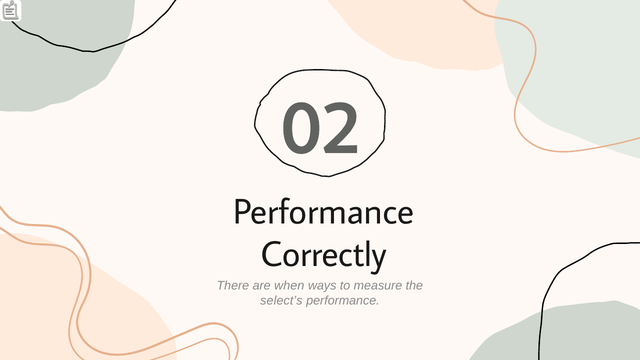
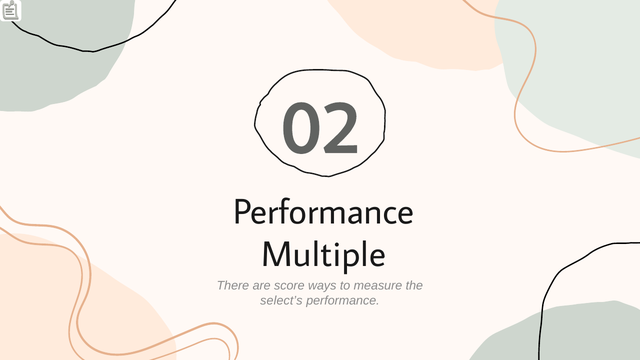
Correctly: Correctly -> Multiple
when: when -> score
